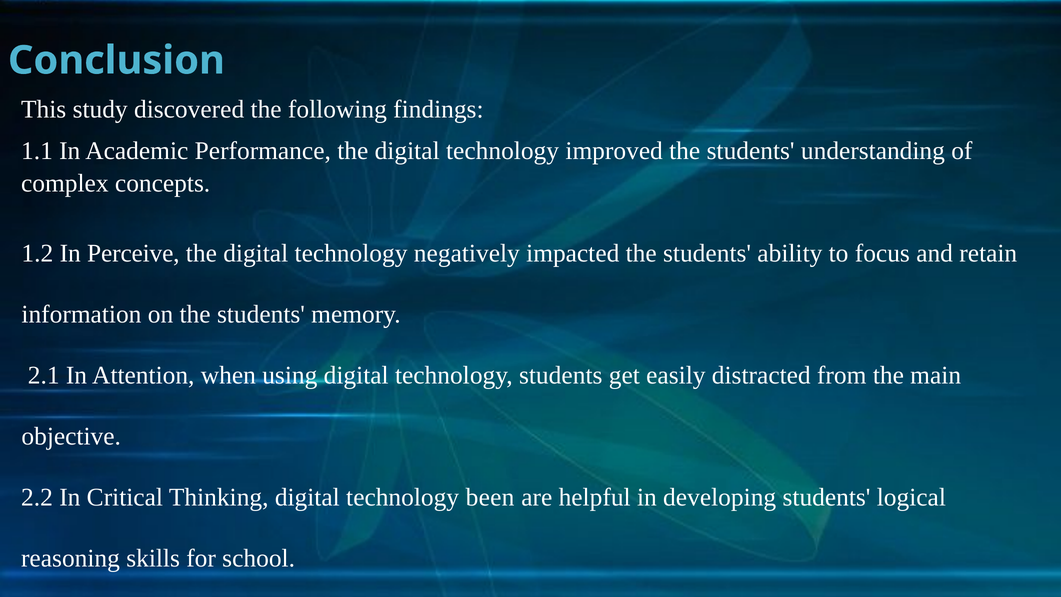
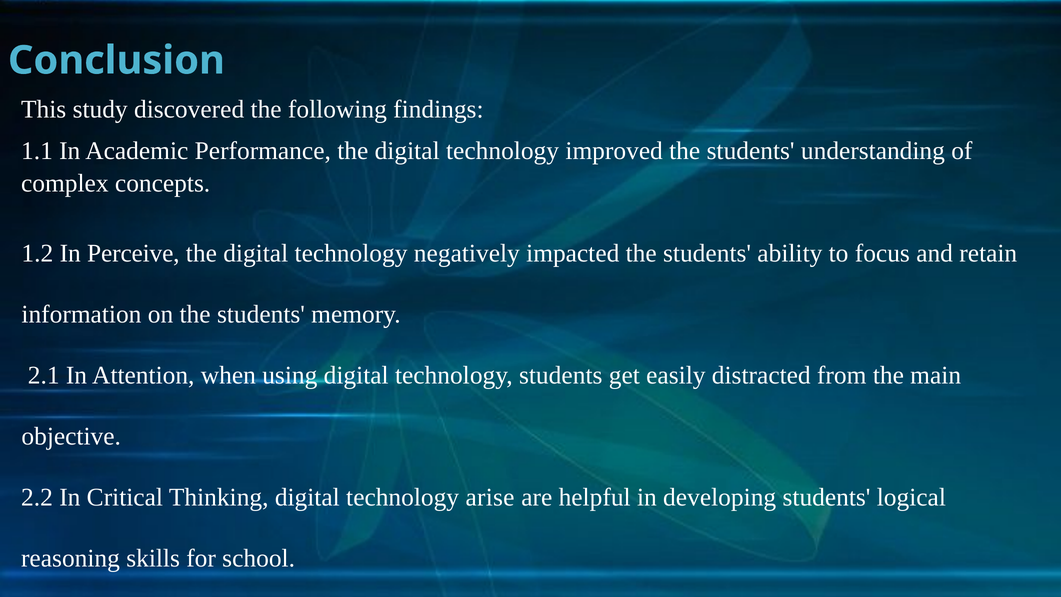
been: been -> arise
